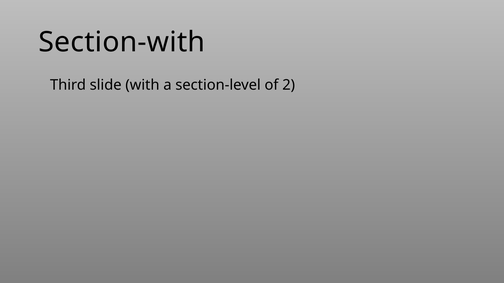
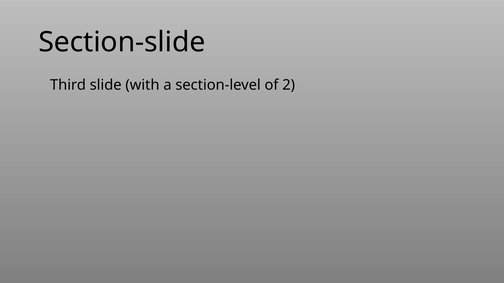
Section-with: Section-with -> Section-slide
